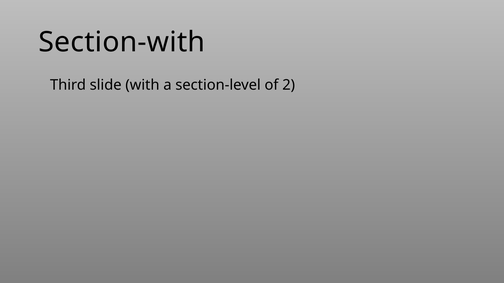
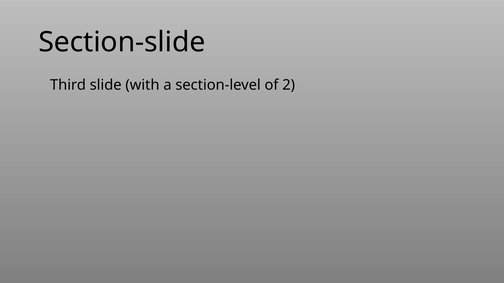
Section-with: Section-with -> Section-slide
